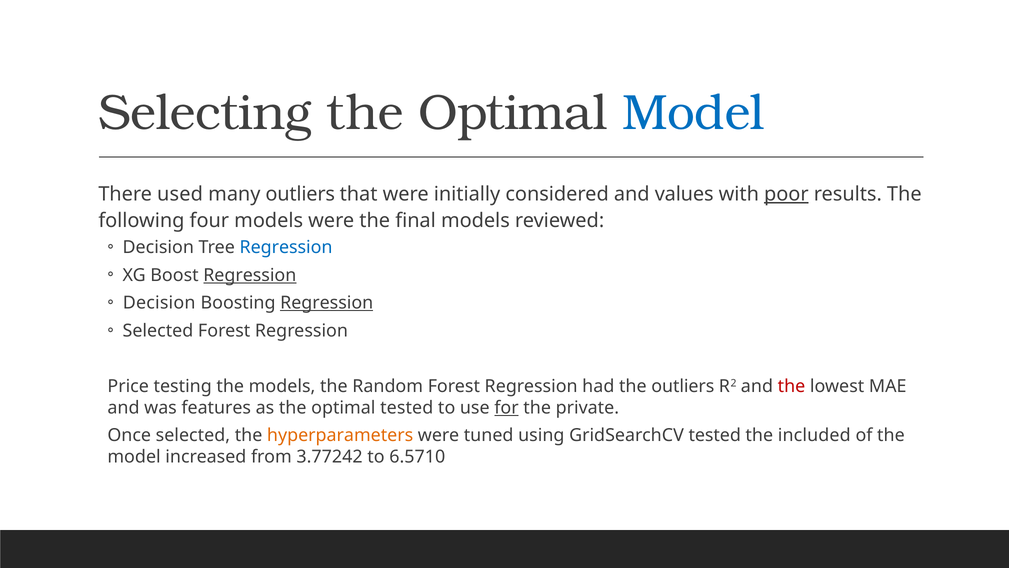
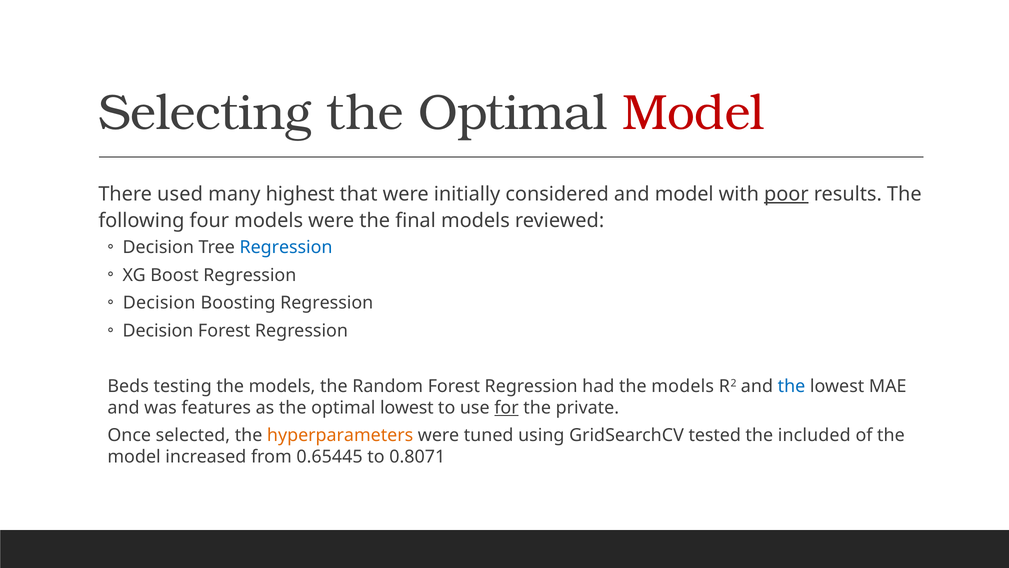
Model at (693, 113) colour: blue -> red
many outliers: outliers -> highest
and values: values -> model
Regression at (250, 275) underline: present -> none
Regression at (327, 303) underline: present -> none
Selected at (158, 330): Selected -> Decision
Price: Price -> Beds
had the outliers: outliers -> models
the at (791, 386) colour: red -> blue
optimal tested: tested -> lowest
3.77242: 3.77242 -> 0.65445
6.5710: 6.5710 -> 0.8071
